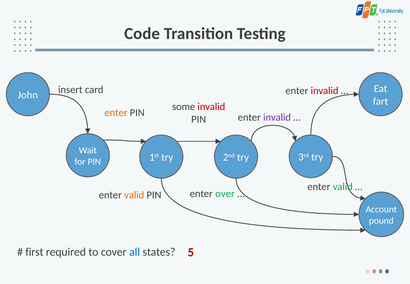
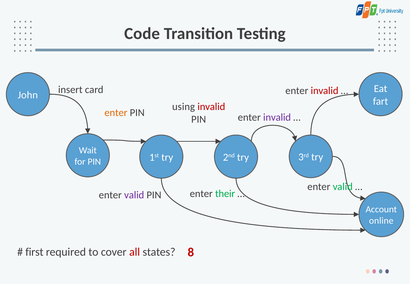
some: some -> using
valid at (134, 195) colour: orange -> purple
over: over -> their
pound: pound -> online
all colour: blue -> red
5: 5 -> 8
